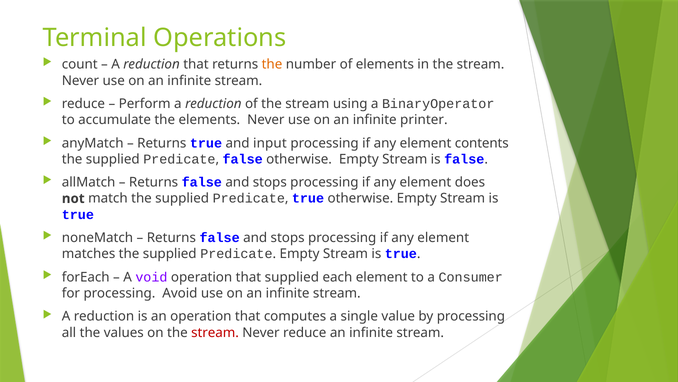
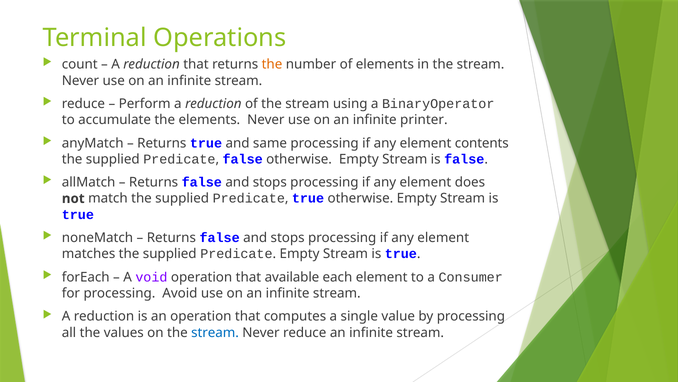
input: input -> same
that supplied: supplied -> available
stream at (215, 332) colour: red -> blue
